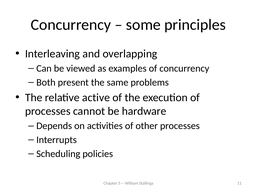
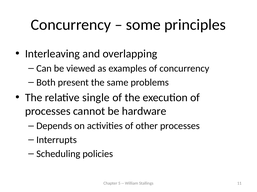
active: active -> single
